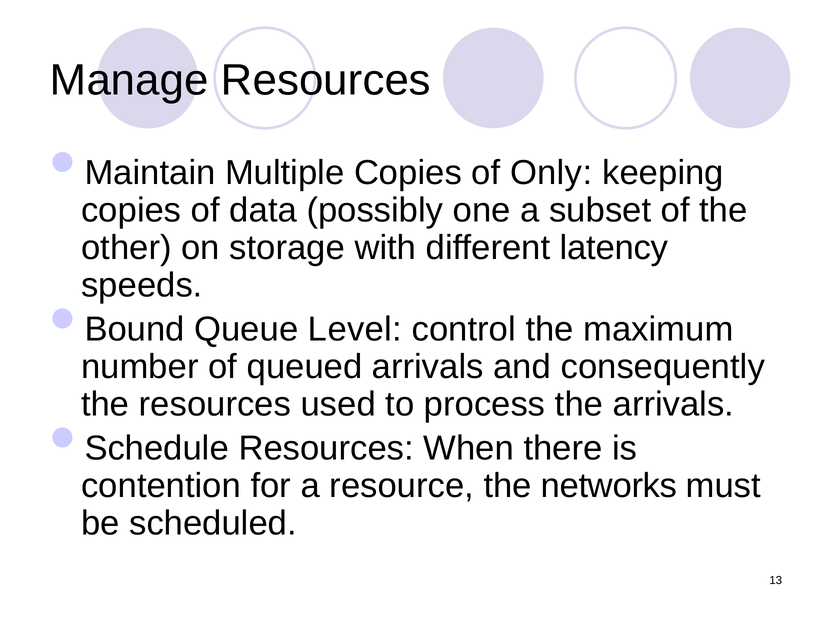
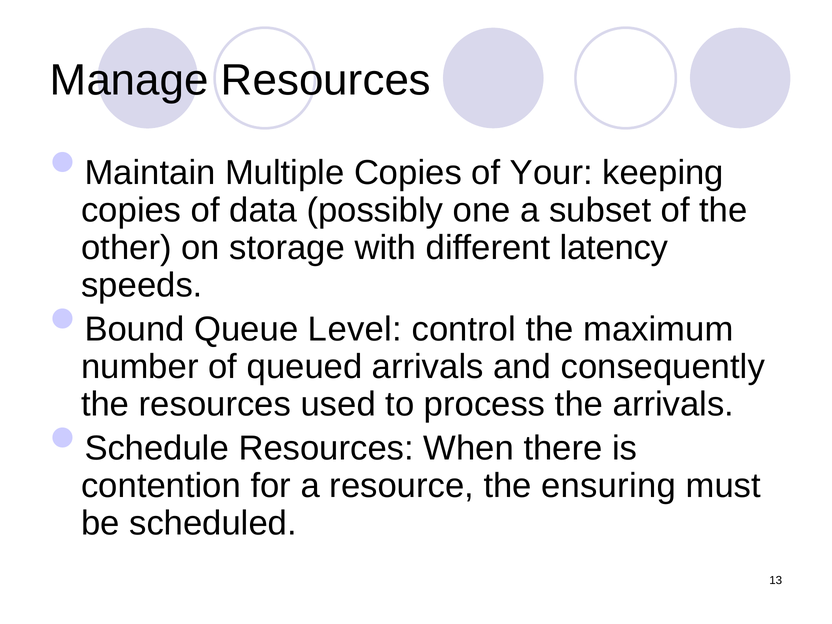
Only: Only -> Your
networks: networks -> ensuring
